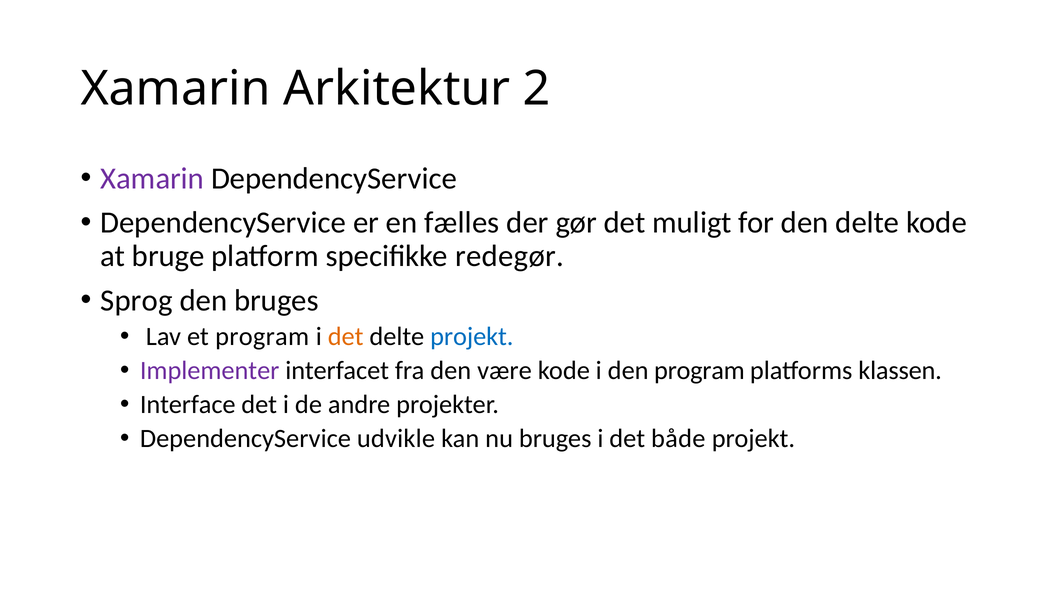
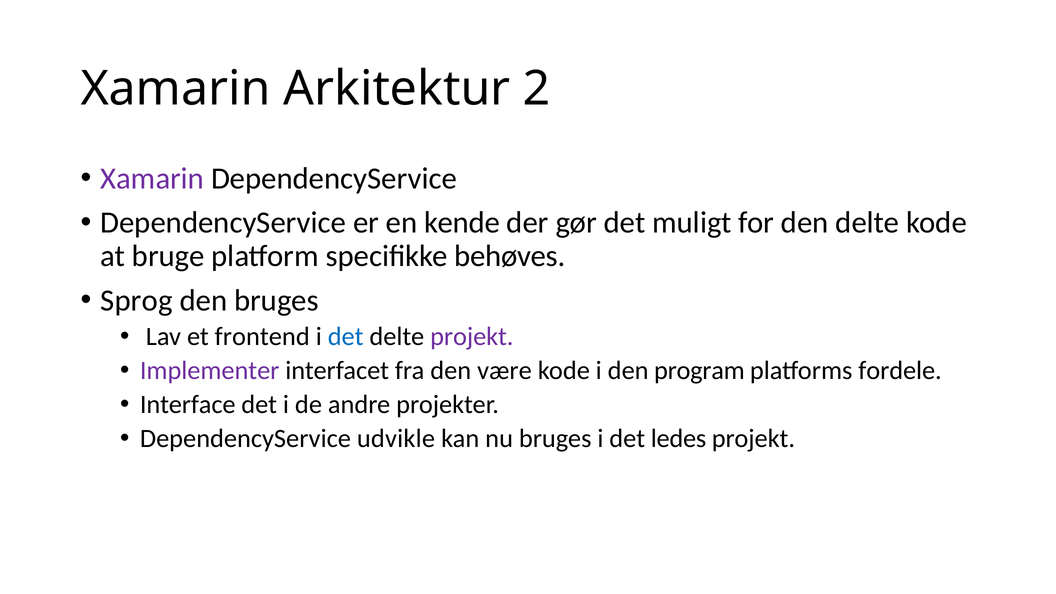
fælles: fælles -> kende
redegør: redegør -> behøves
et program: program -> frontend
det at (346, 337) colour: orange -> blue
projekt at (472, 337) colour: blue -> purple
klassen: klassen -> fordele
både: både -> ledes
